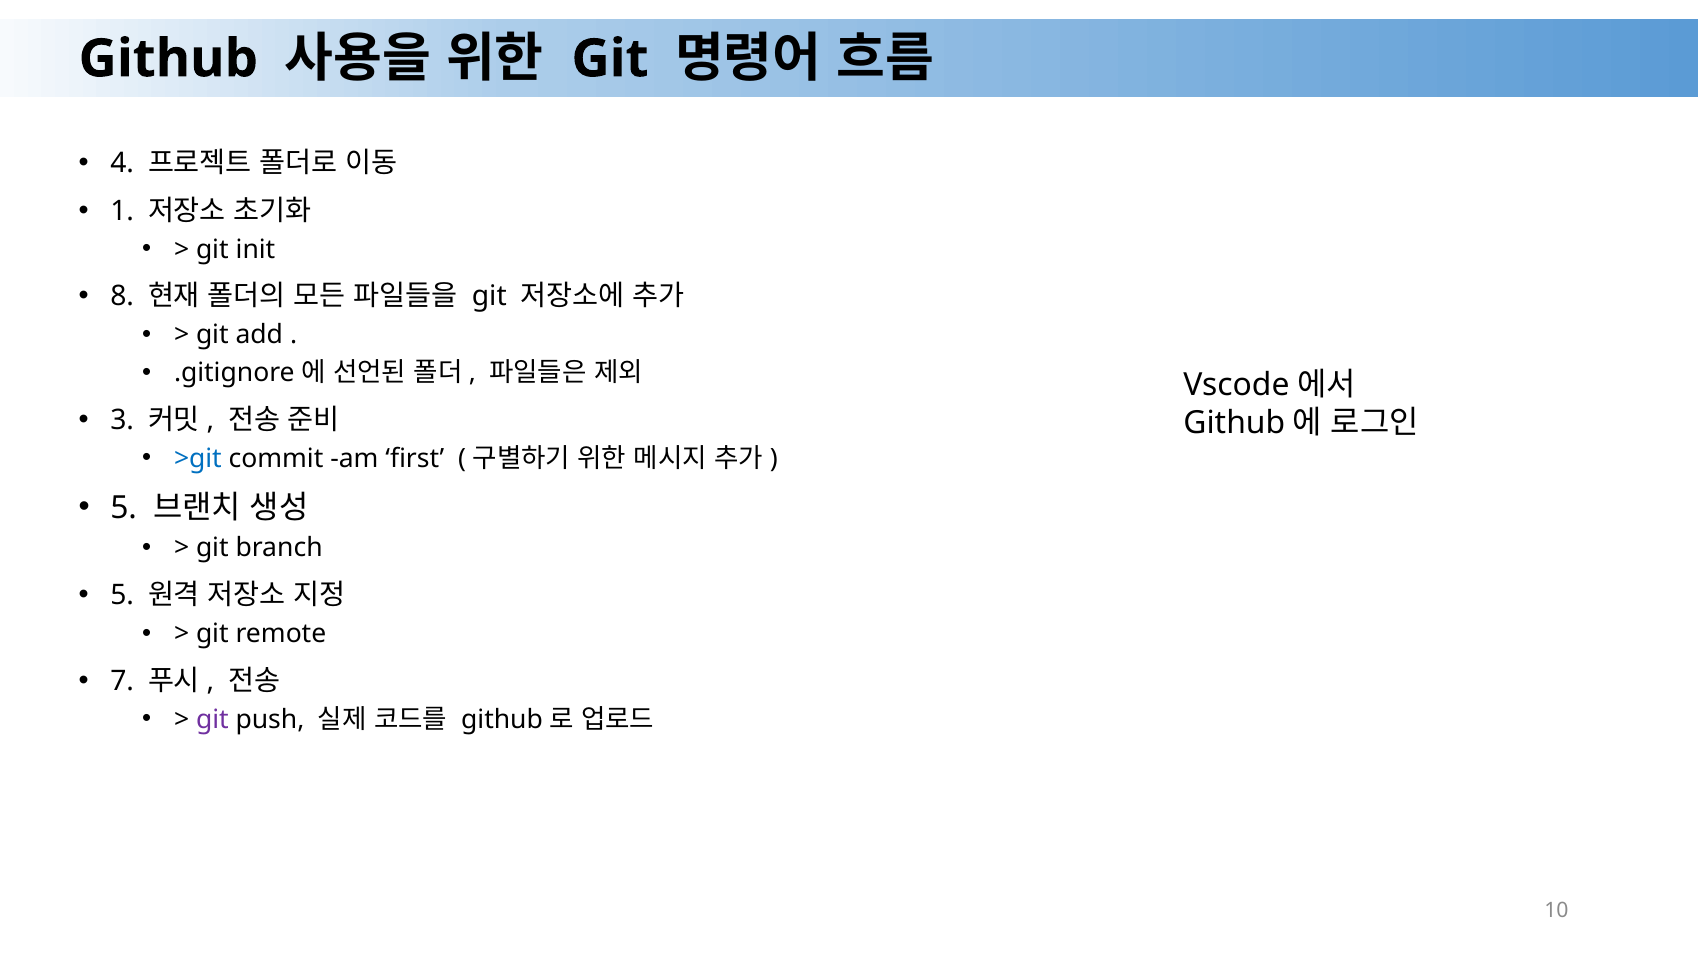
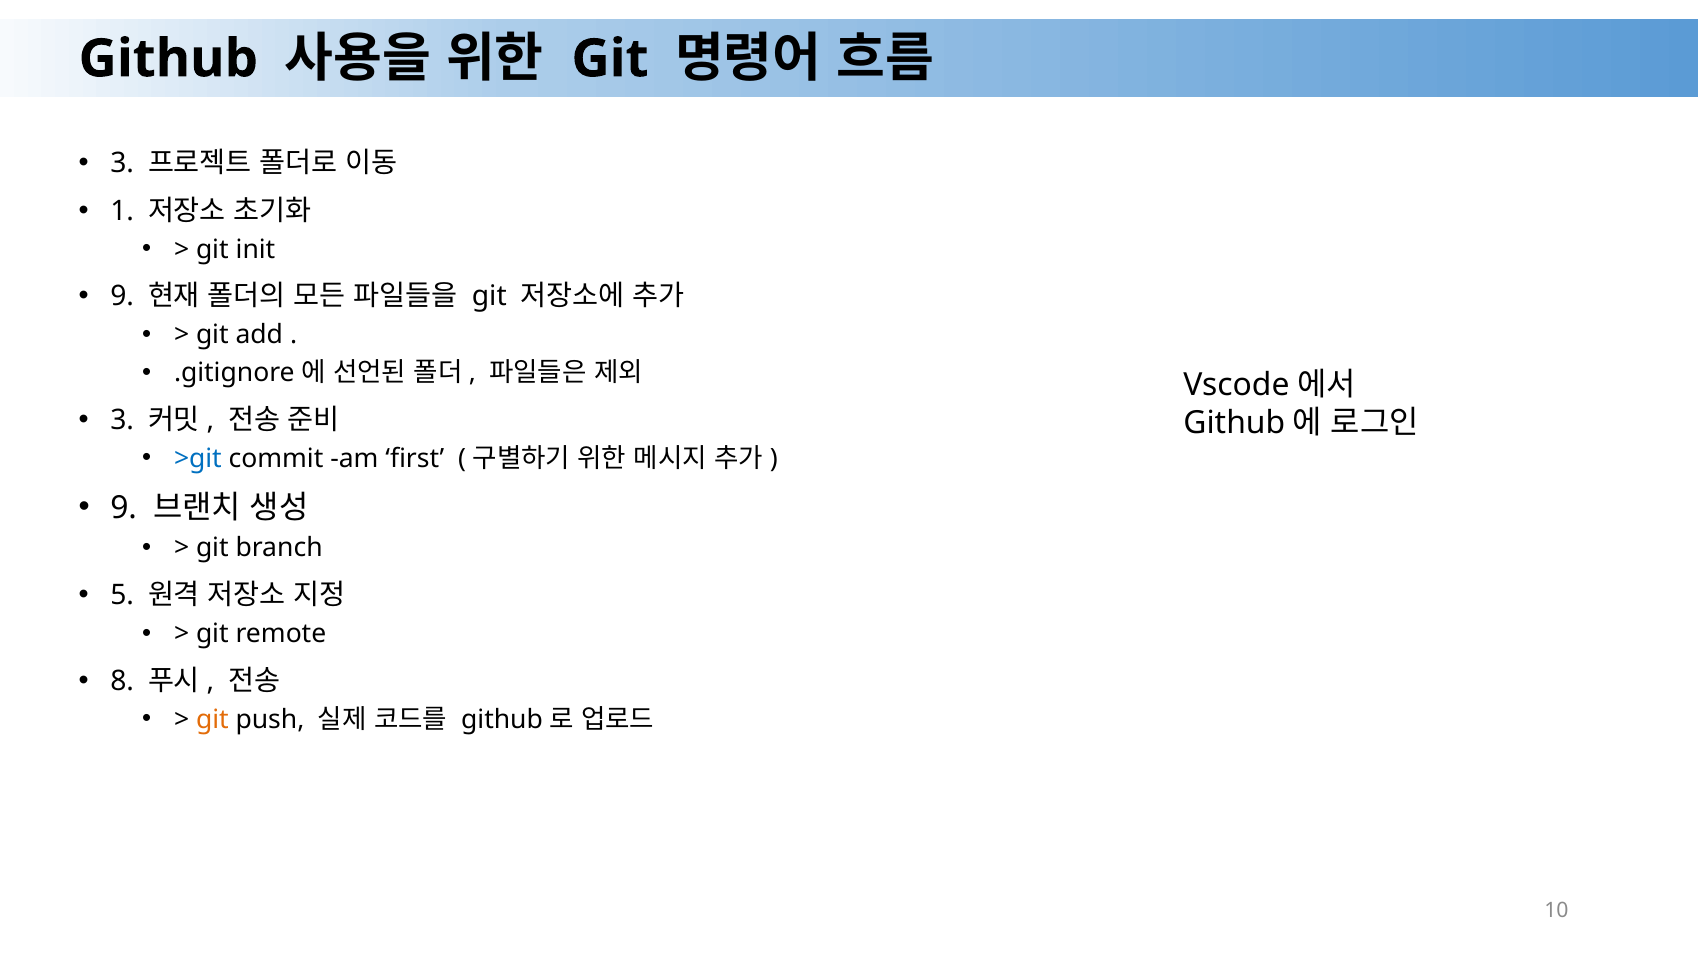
4 at (122, 163): 4 -> 3
8 at (122, 297): 8 -> 9
5 at (124, 508): 5 -> 9
7: 7 -> 8
git at (212, 719) colour: purple -> orange
